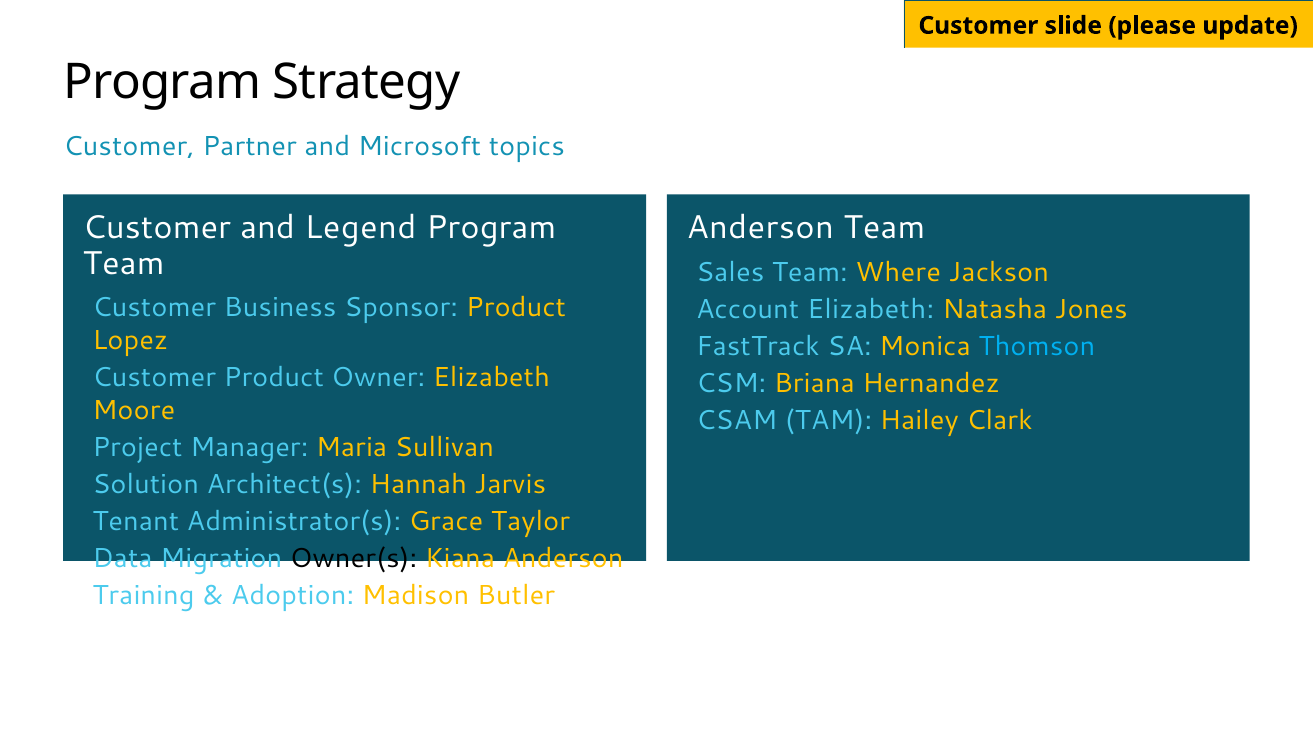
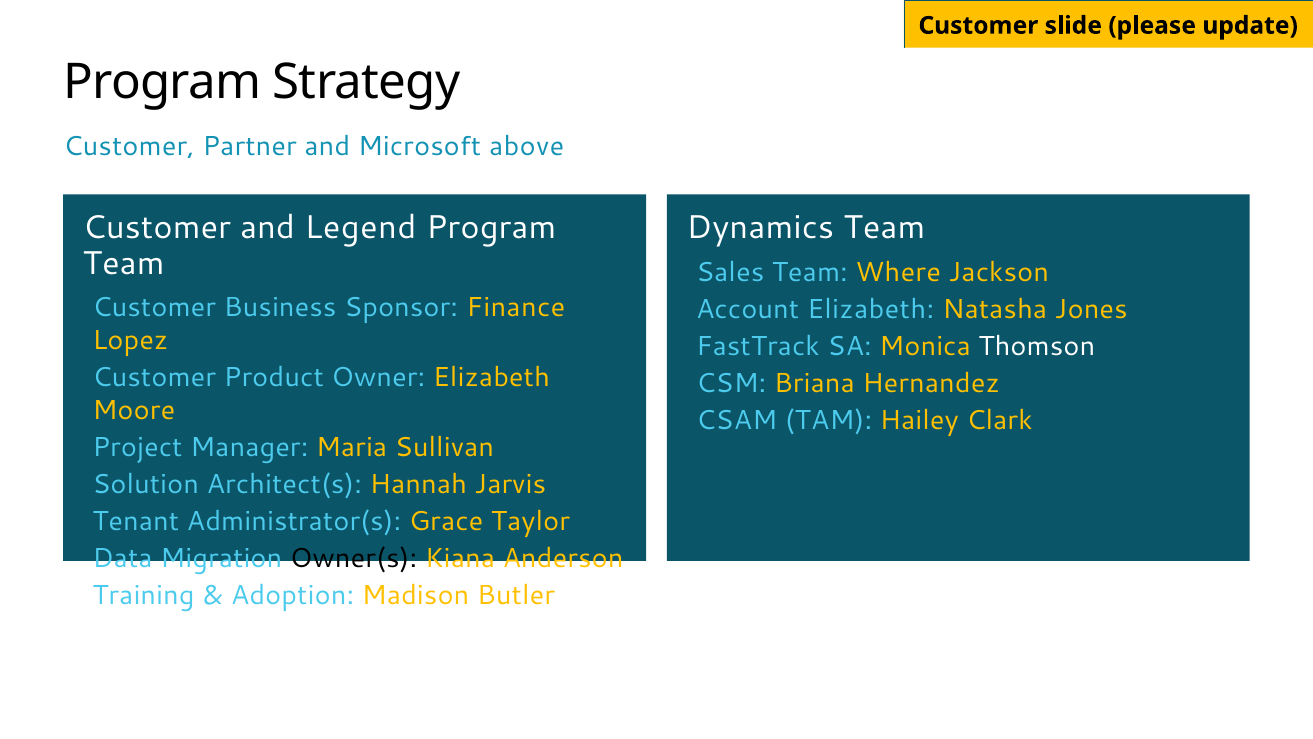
topics: topics -> above
Anderson at (760, 228): Anderson -> Dynamics
Sponsor Product: Product -> Finance
Thomson colour: light blue -> white
